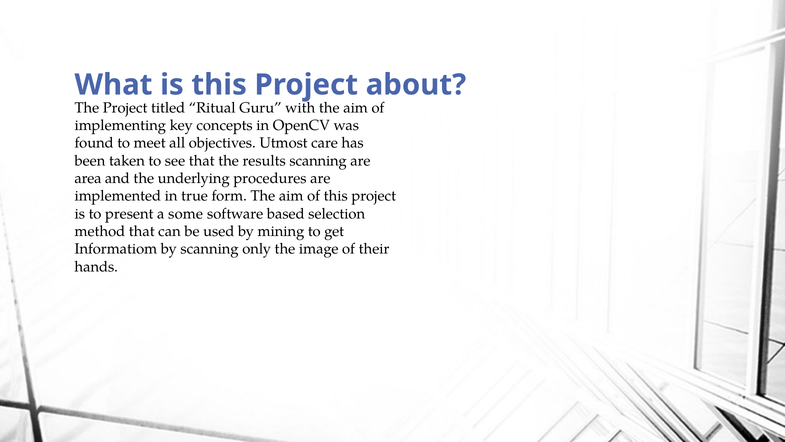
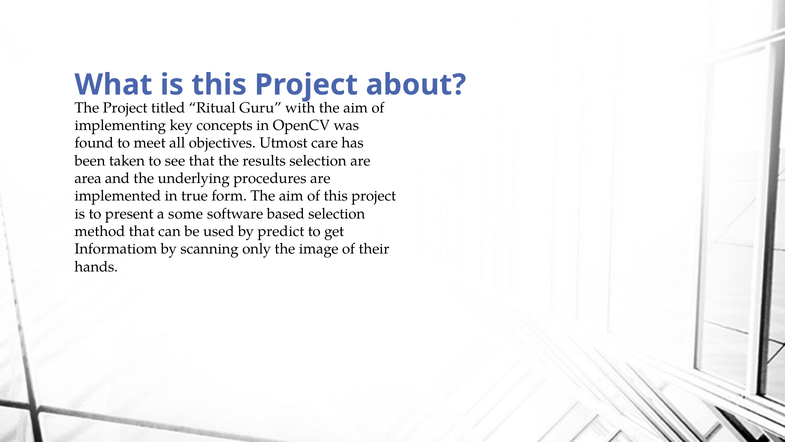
results scanning: scanning -> selection
mining: mining -> predict
